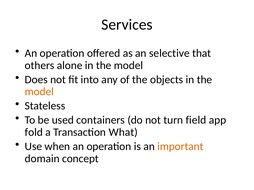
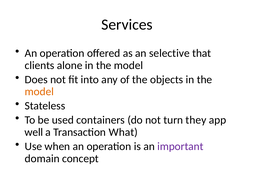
others: others -> clients
field: field -> they
fold: fold -> well
important colour: orange -> purple
